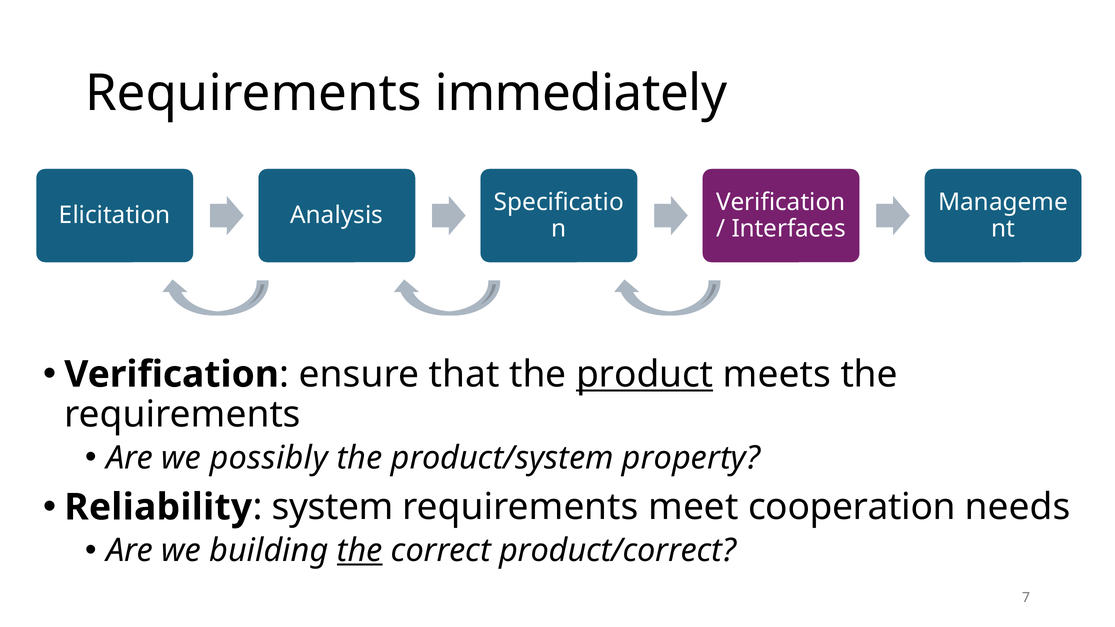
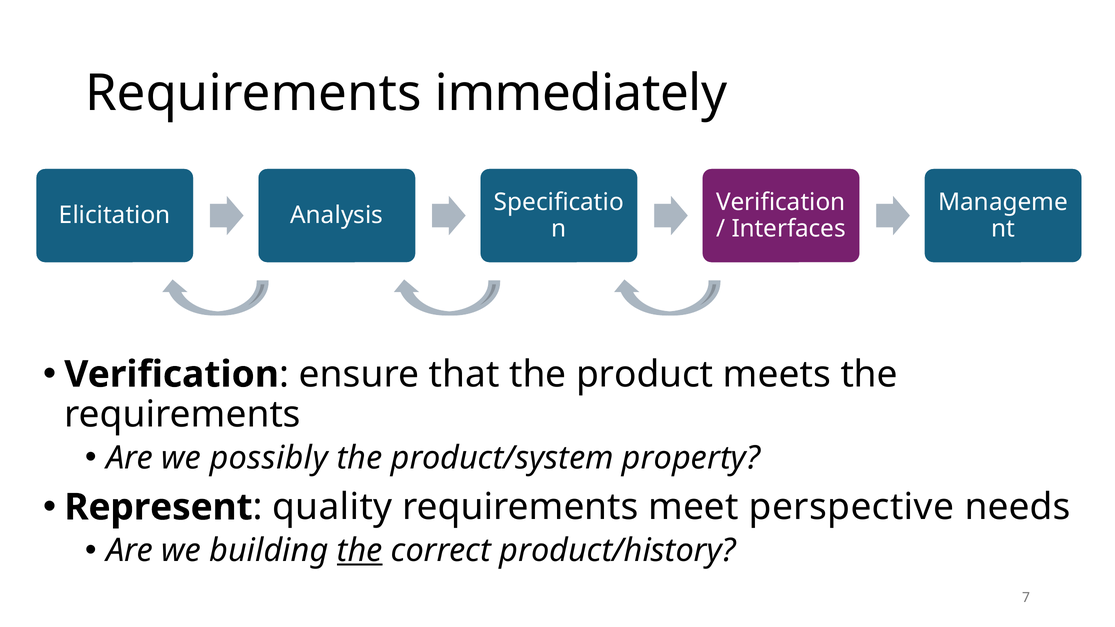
product underline: present -> none
Reliability: Reliability -> Represent
system: system -> quality
cooperation: cooperation -> perspective
product/correct: product/correct -> product/history
